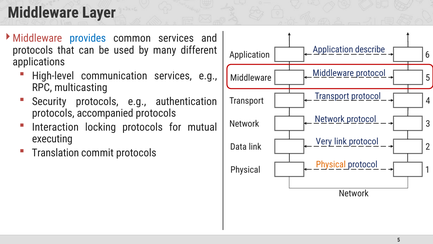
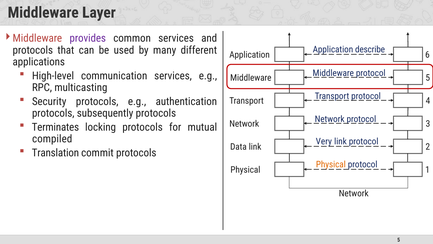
provides colour: blue -> purple
accompanied: accompanied -> subsequently
Interaction: Interaction -> Terminates
executing: executing -> compiled
